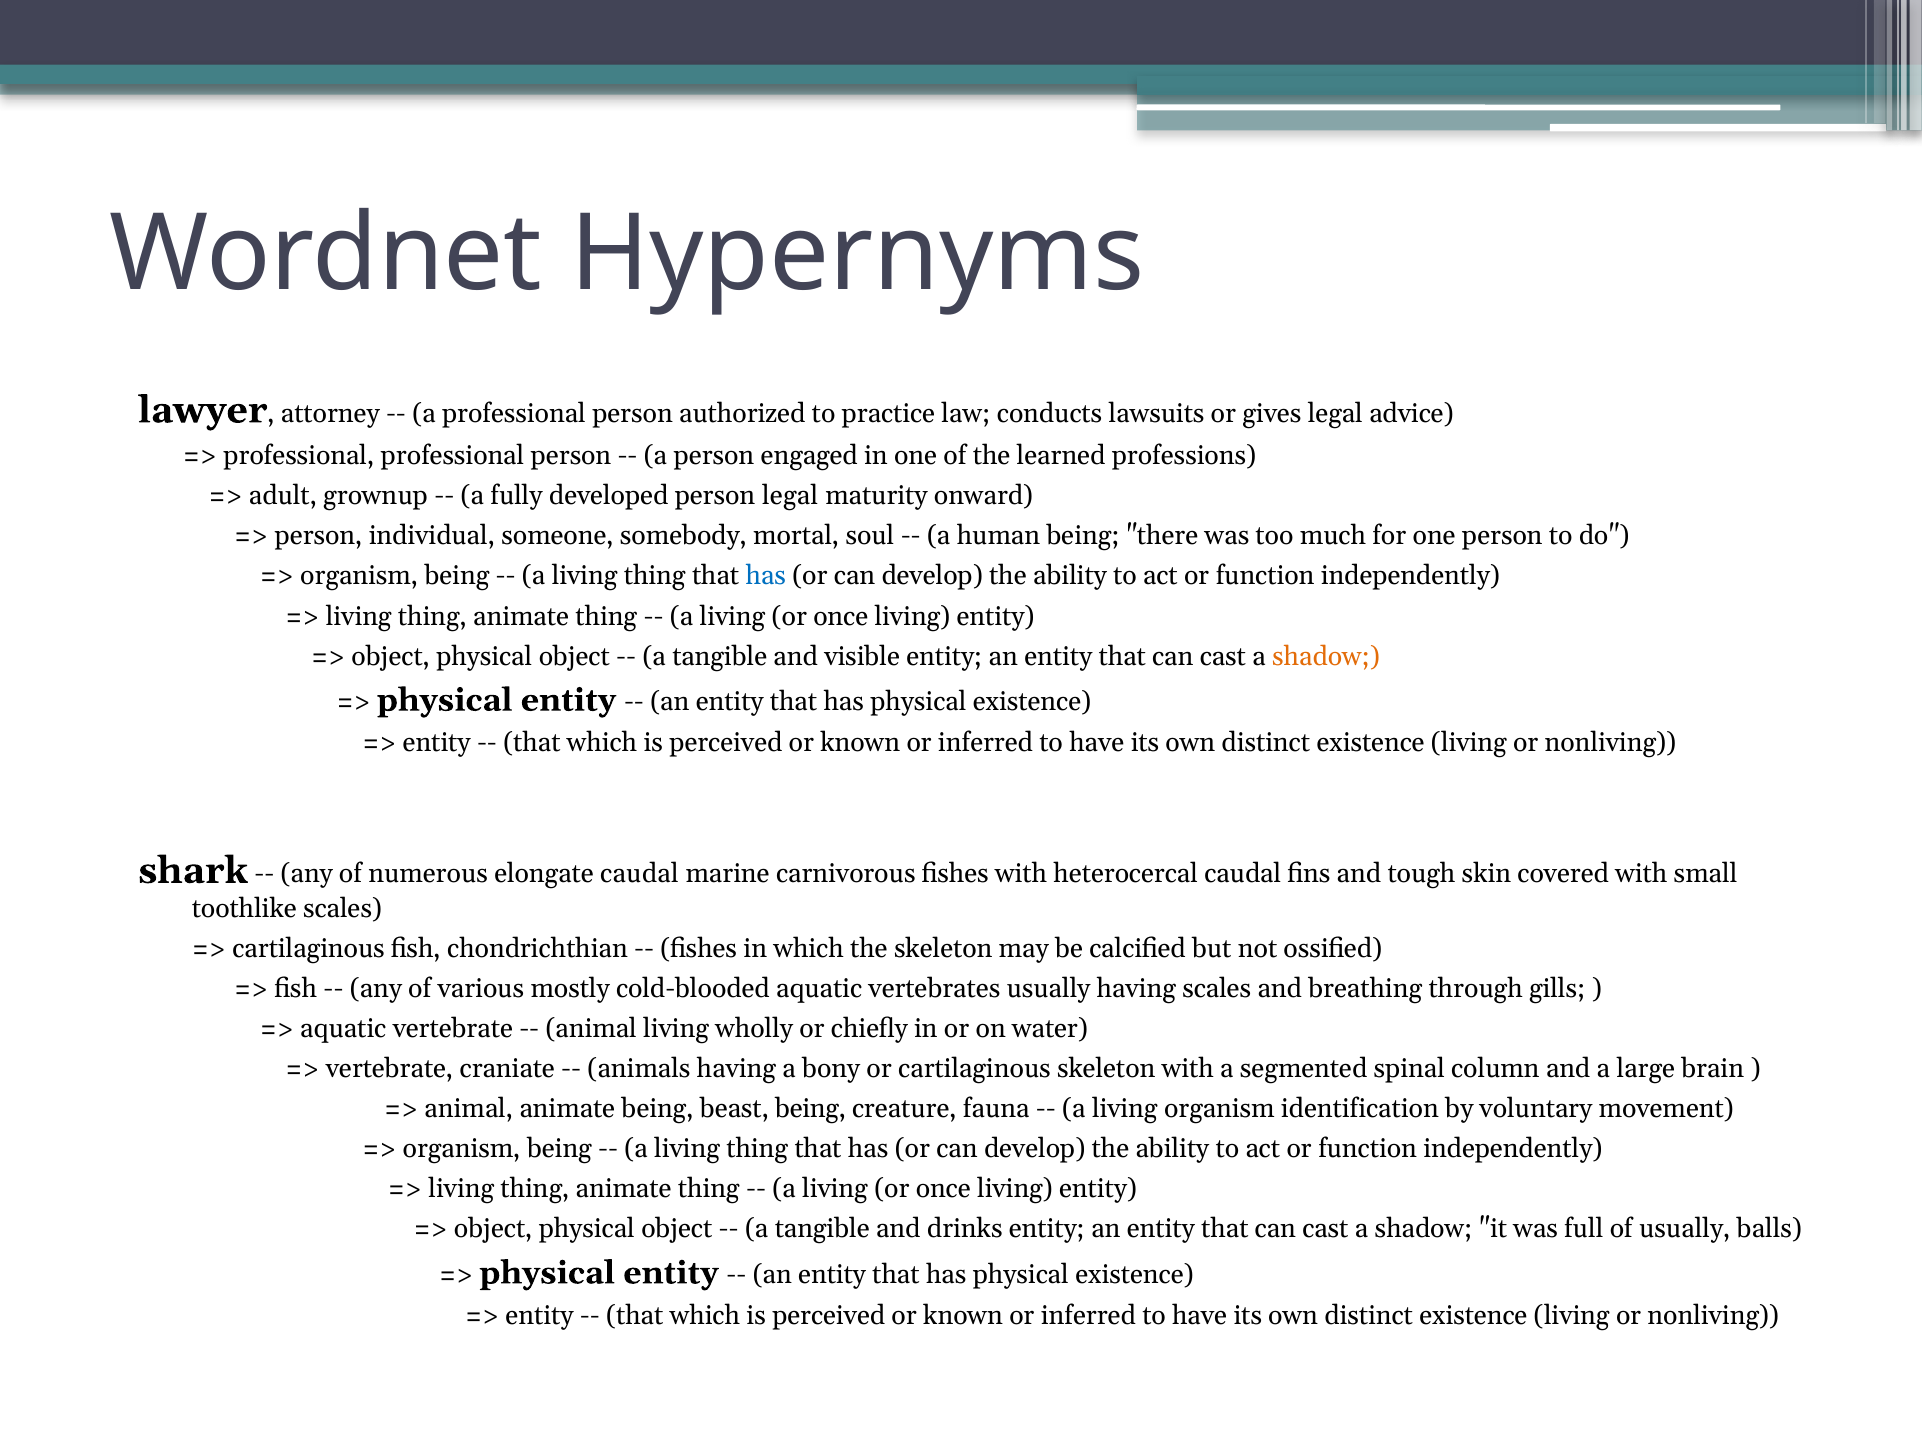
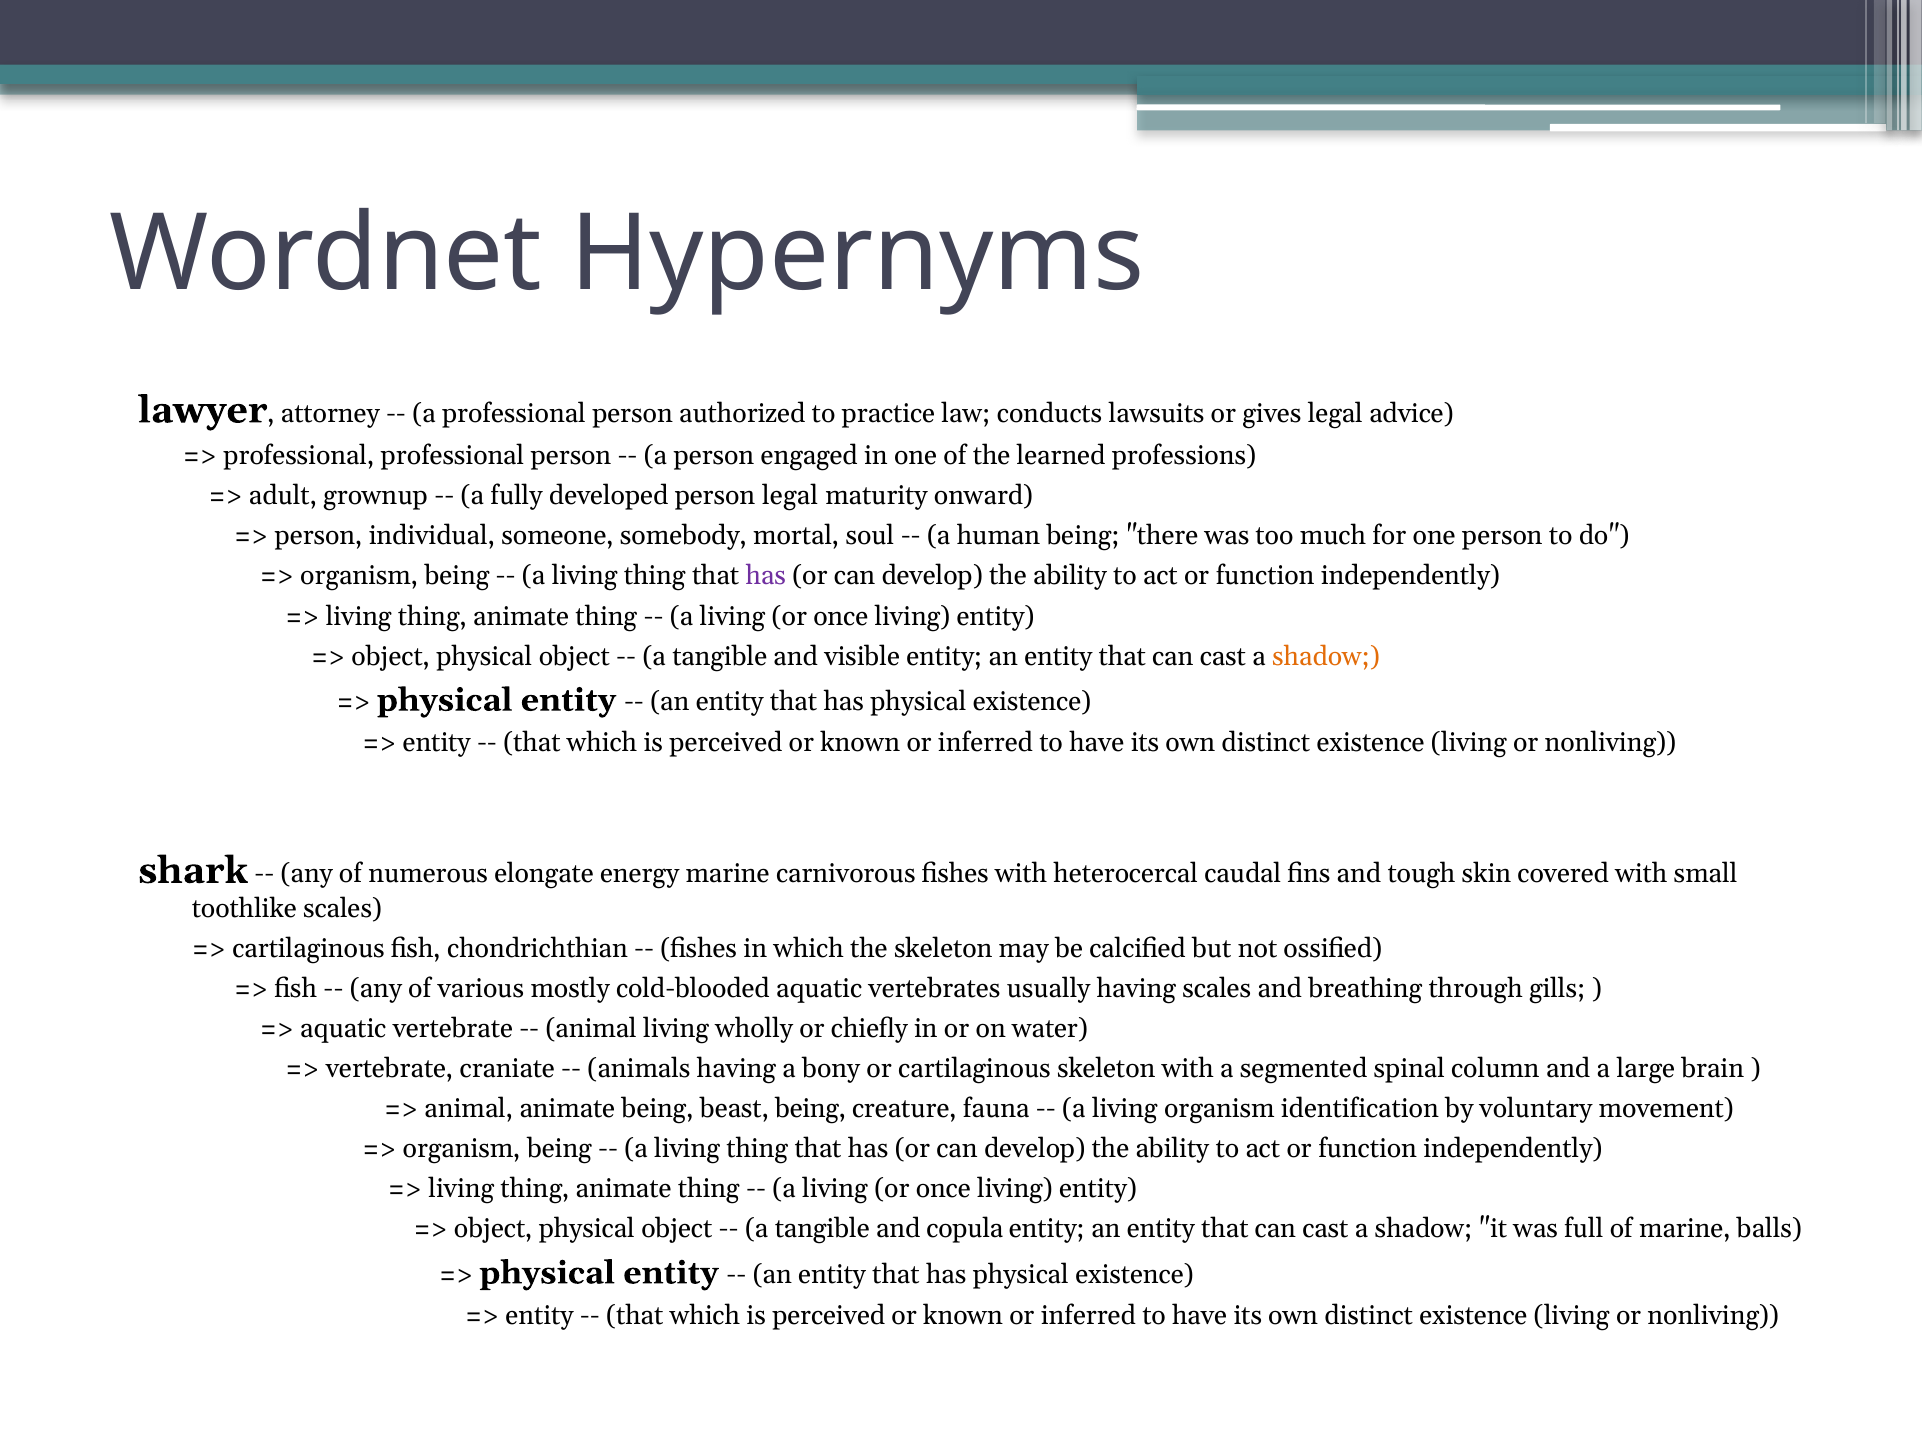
has at (766, 576) colour: blue -> purple
elongate caudal: caudal -> energy
drinks: drinks -> copula
of usually: usually -> marine
